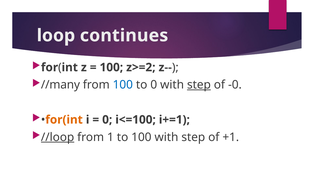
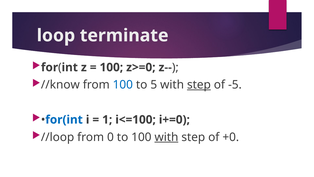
continues: continues -> terminate
z>=2: z>=2 -> z>=0
//many: //many -> //know
to 0: 0 -> 5
-0: -0 -> -5
for(int colour: orange -> blue
0 at (107, 119): 0 -> 1
i+=1: i+=1 -> i+=0
//loop underline: present -> none
1: 1 -> 0
with at (166, 137) underline: none -> present
+1: +1 -> +0
